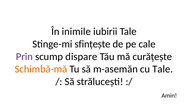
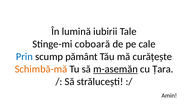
inimile: inimile -> lumină
sfințește: sfințește -> coboară
Prin colour: purple -> blue
dispare: dispare -> pământ
m-asemăn underline: none -> present
cu Tale: Tale -> Țara
